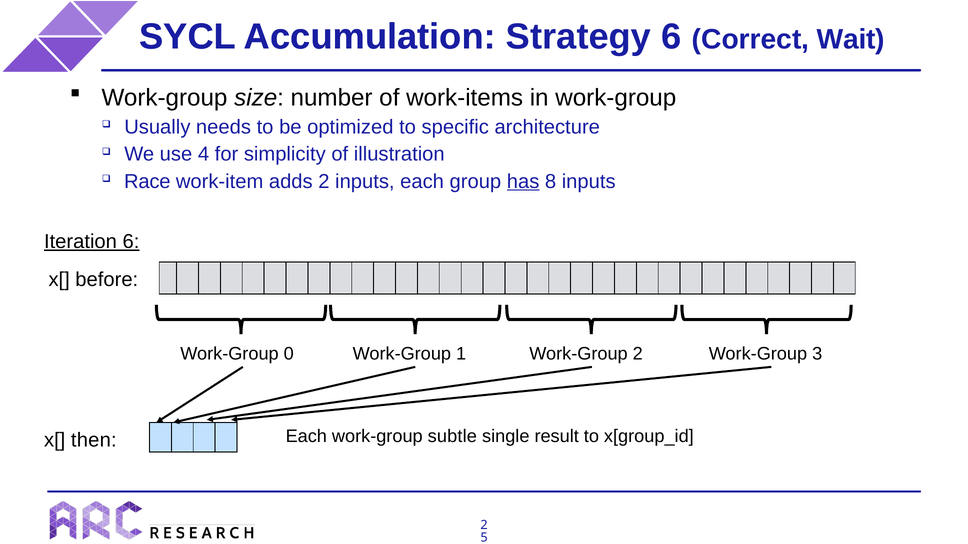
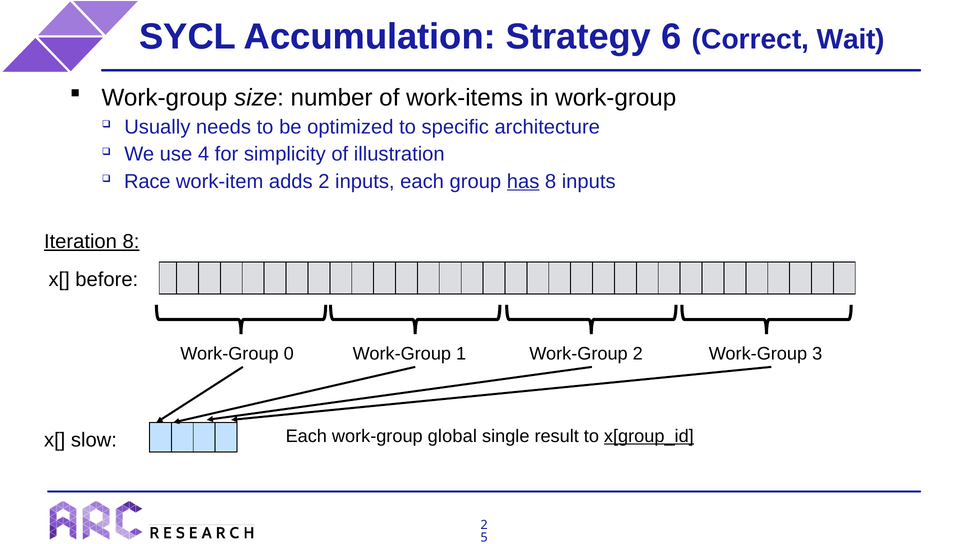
Iteration 6: 6 -> 8
subtle: subtle -> global
x[group_id underline: none -> present
then: then -> slow
